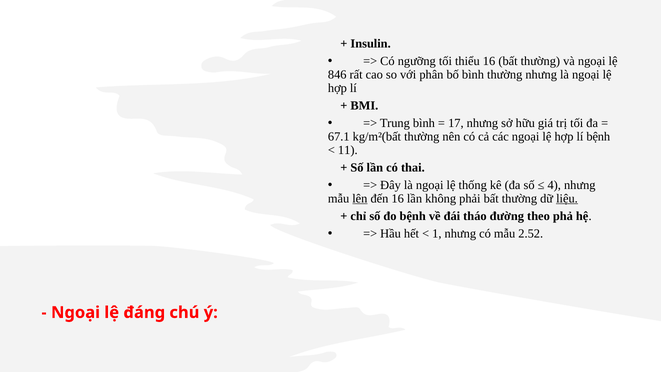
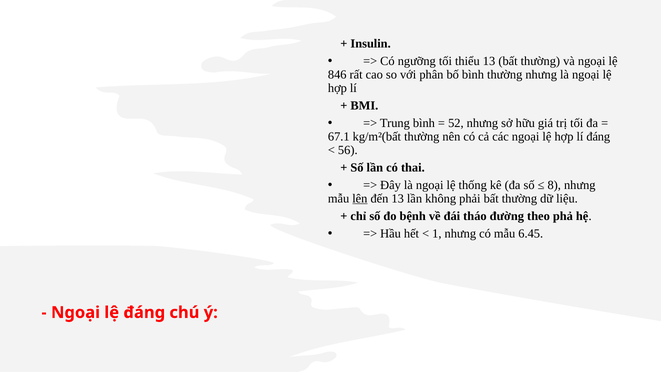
thiểu 16: 16 -> 13
17: 17 -> 52
lí bệnh: bệnh -> đáng
11: 11 -> 56
4: 4 -> 8
đến 16: 16 -> 13
liệu underline: present -> none
2.52: 2.52 -> 6.45
